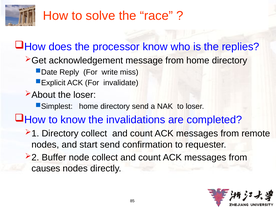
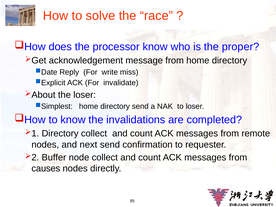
replies: replies -> proper
start: start -> next
